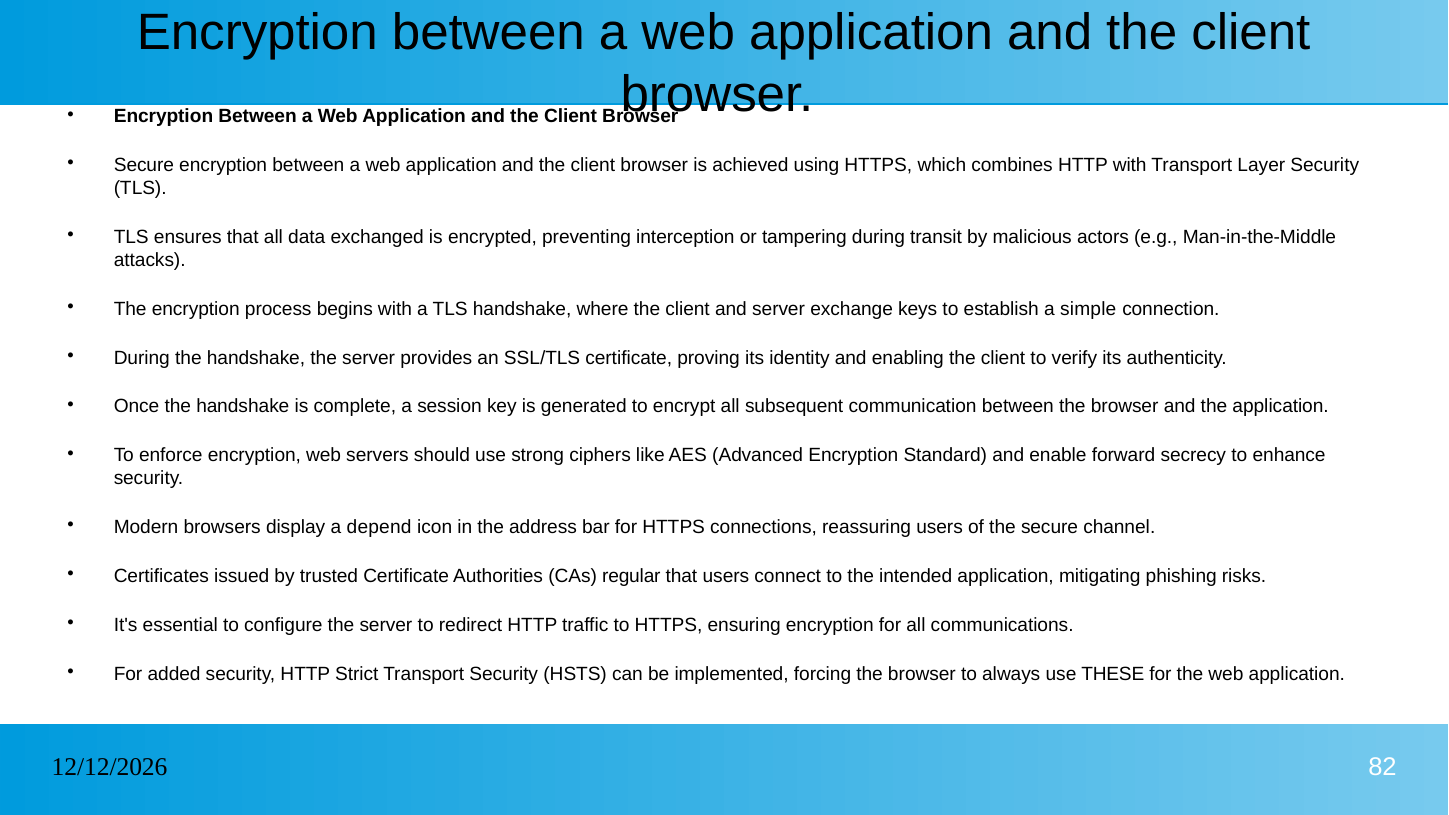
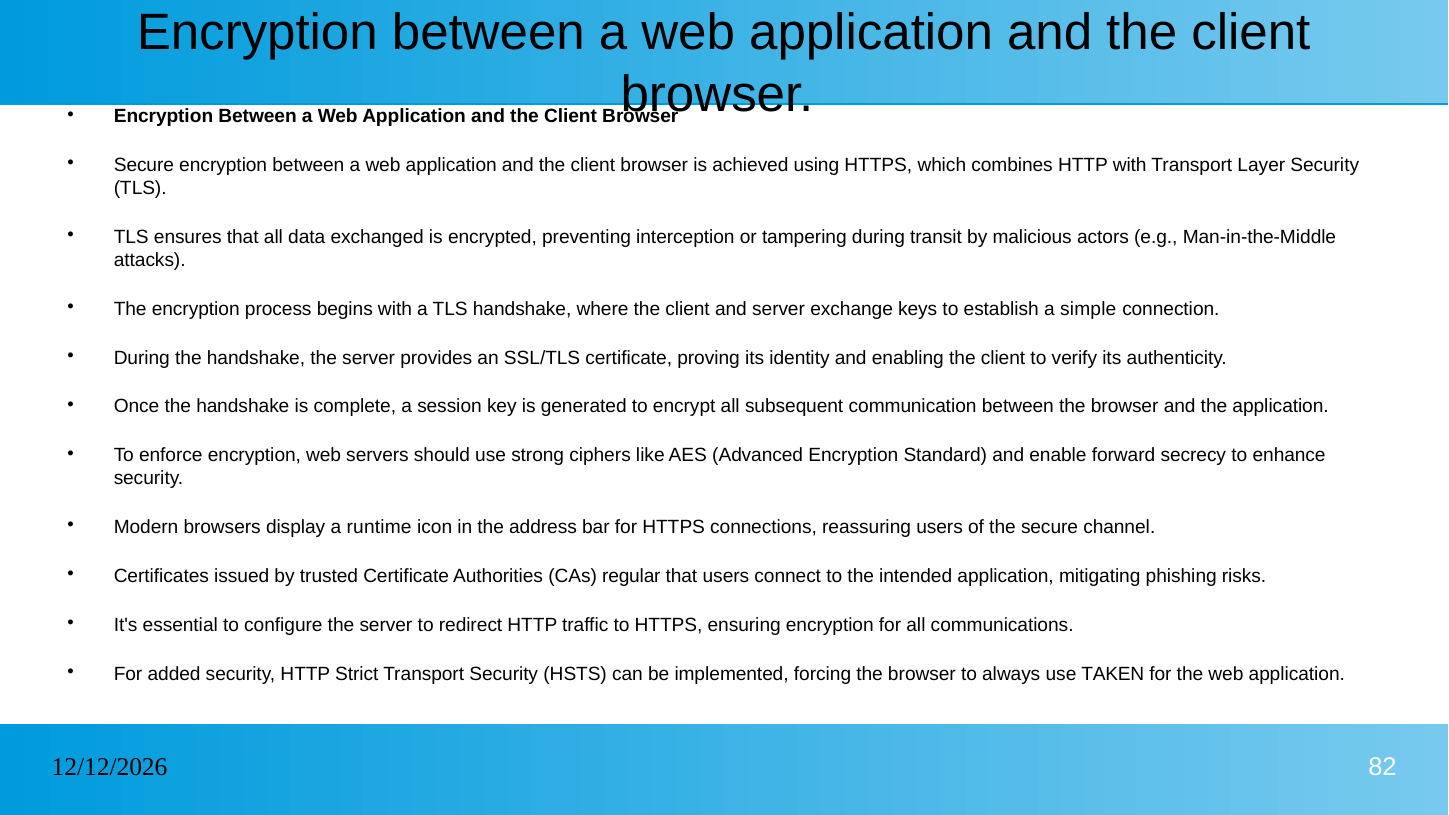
depend: depend -> runtime
THESE: THESE -> TAKEN
